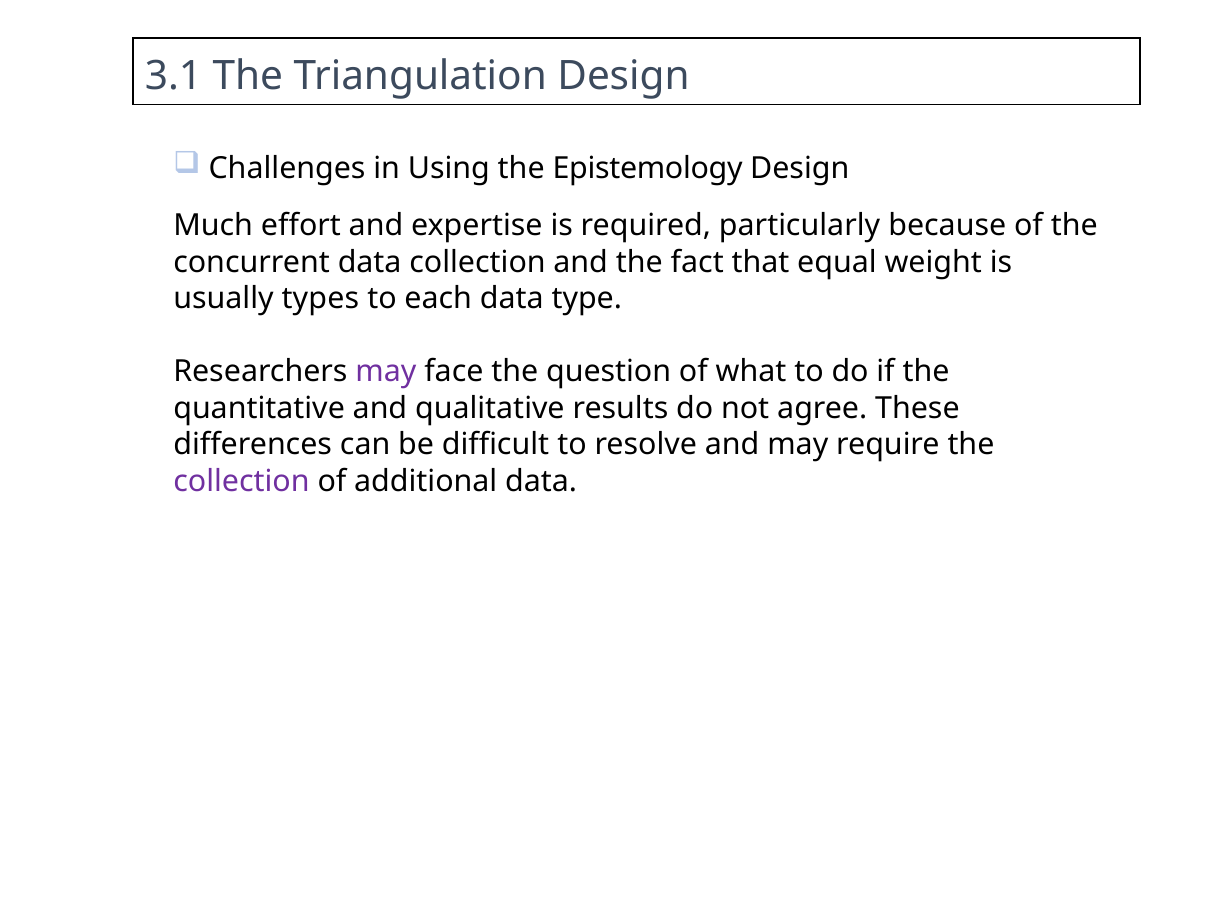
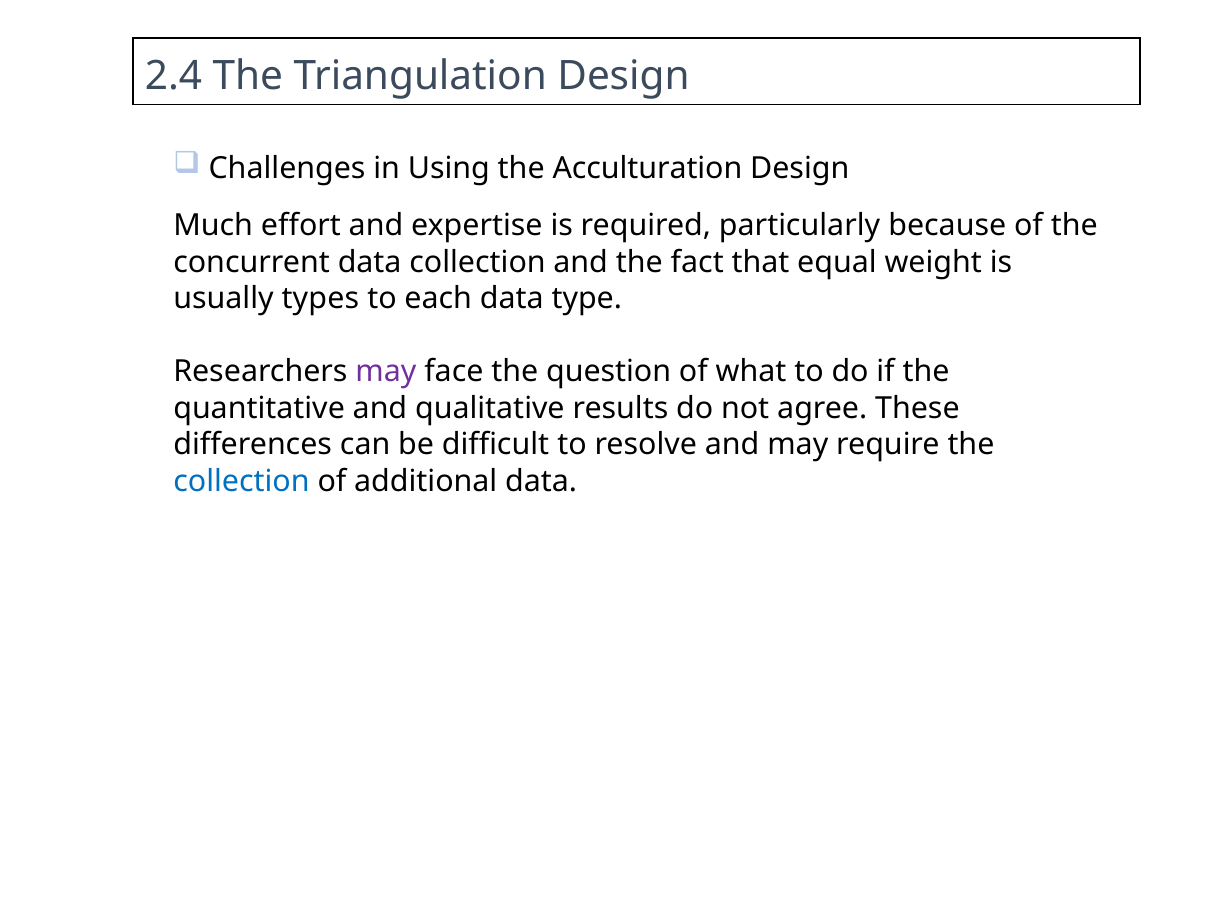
3.1: 3.1 -> 2.4
Epistemology: Epistemology -> Acculturation
collection at (242, 481) colour: purple -> blue
